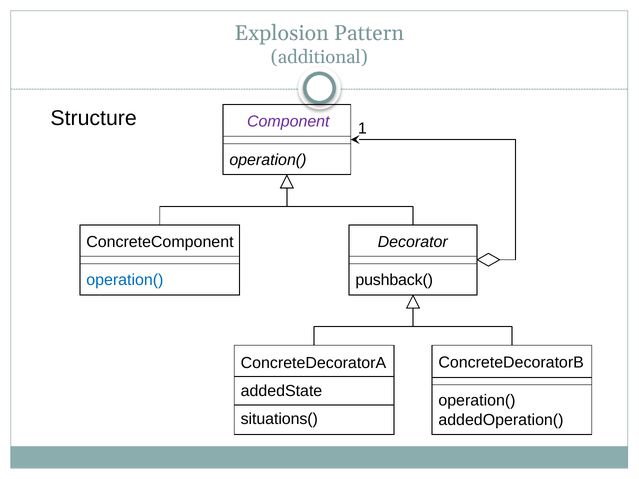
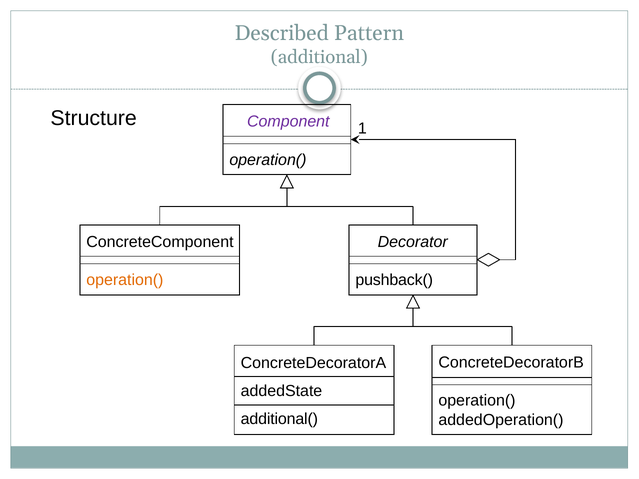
Explosion: Explosion -> Described
operation( at (125, 280) colour: blue -> orange
situations(: situations( -> additional(
